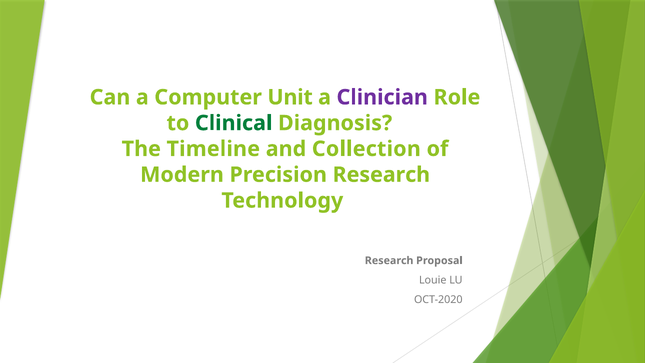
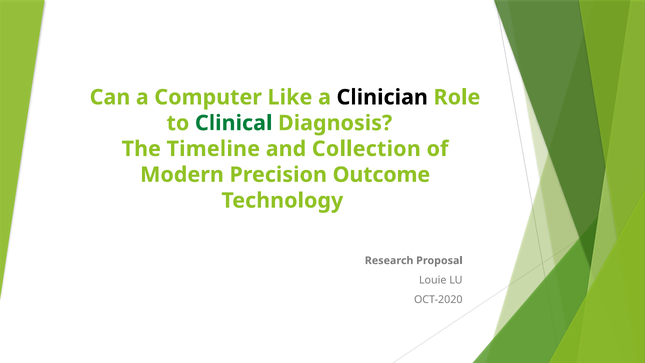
Unit: Unit -> Like
Clinician colour: purple -> black
Precision Research: Research -> Outcome
